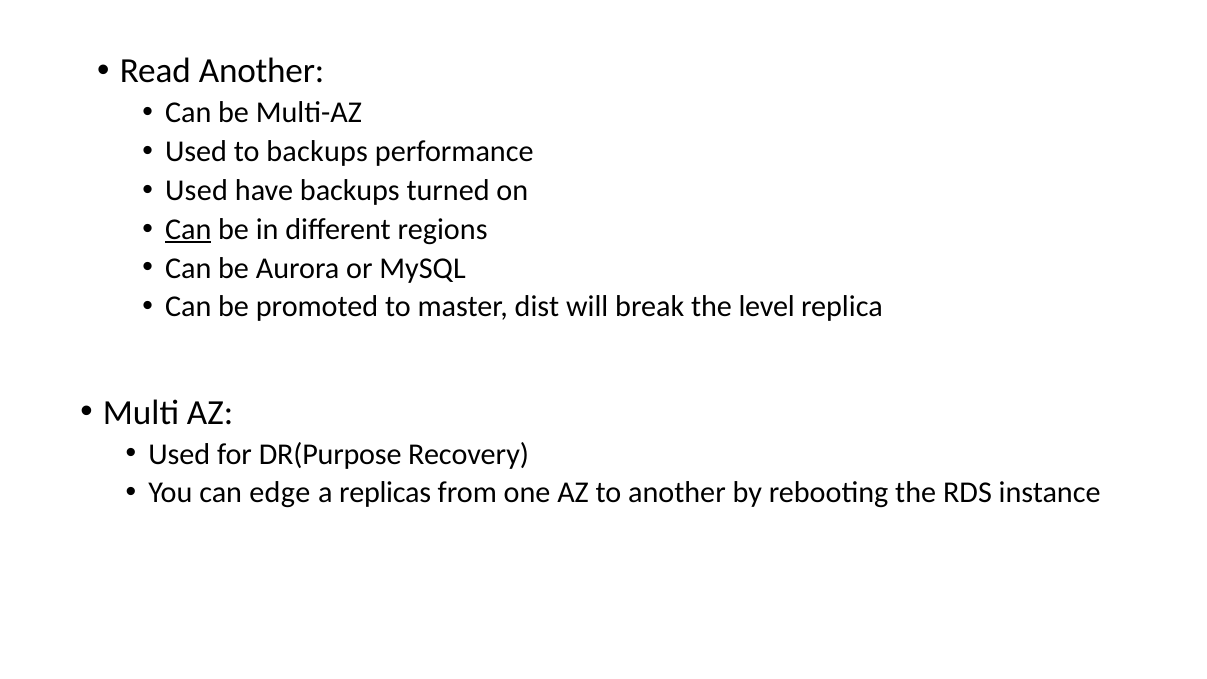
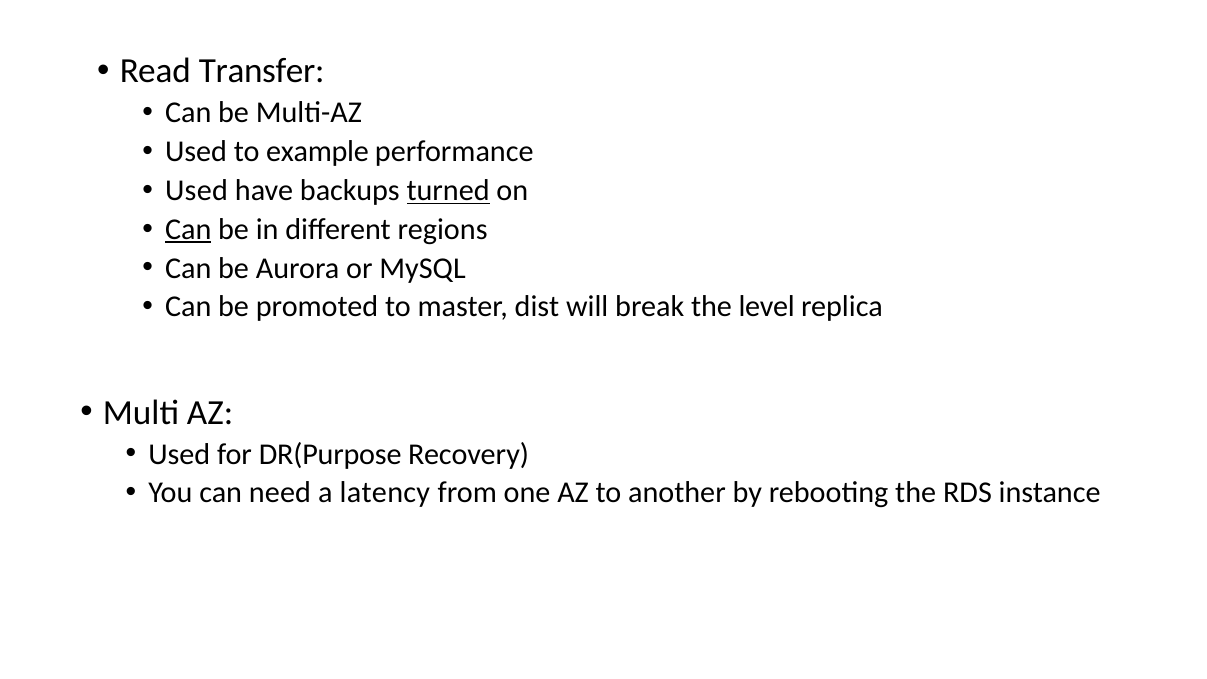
Read Another: Another -> Transfer
to backups: backups -> example
turned underline: none -> present
edge: edge -> need
replicas: replicas -> latency
